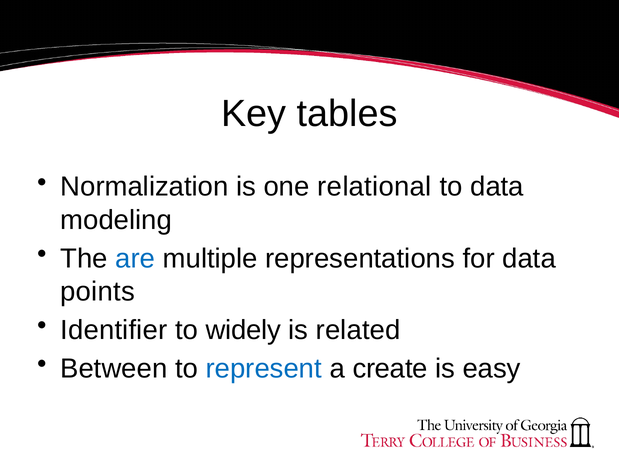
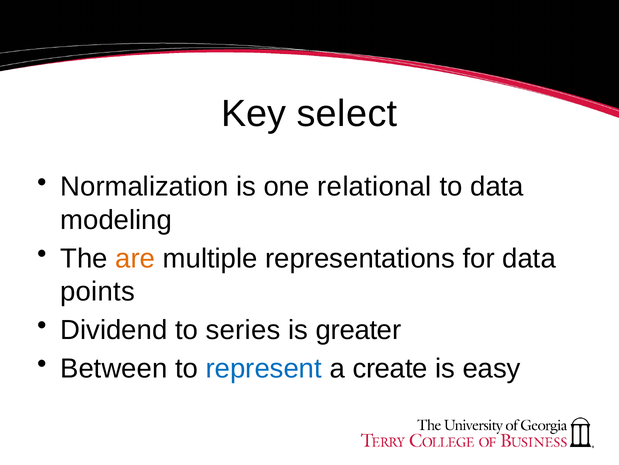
tables: tables -> select
are colour: blue -> orange
Identifier: Identifier -> Dividend
widely: widely -> series
related: related -> greater
